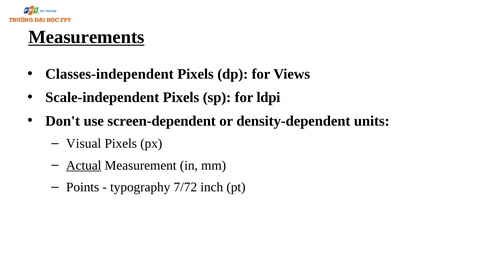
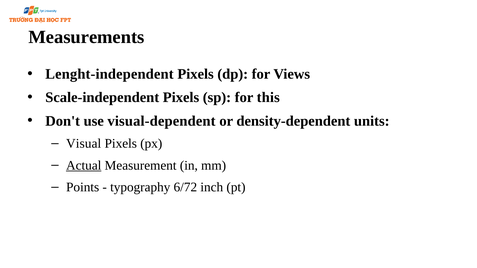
Measurements underline: present -> none
Classes-independent: Classes-independent -> Lenght-independent
ldpi: ldpi -> this
screen-dependent: screen-dependent -> visual-dependent
7/72: 7/72 -> 6/72
